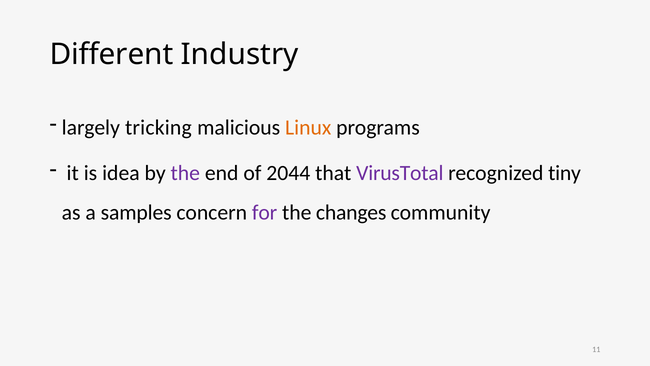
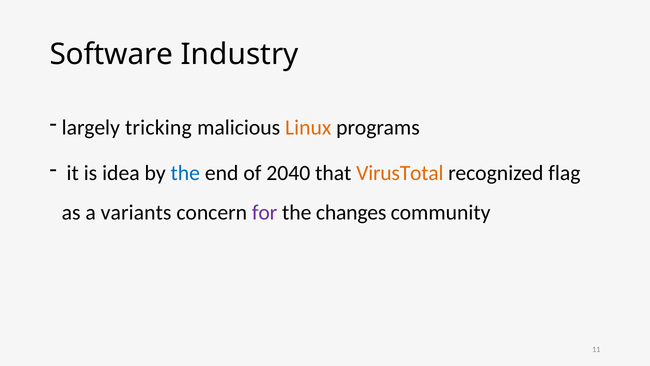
Different: Different -> Software
the at (185, 173) colour: purple -> blue
2044: 2044 -> 2040
VirusTotal colour: purple -> orange
tiny: tiny -> flag
samples: samples -> variants
